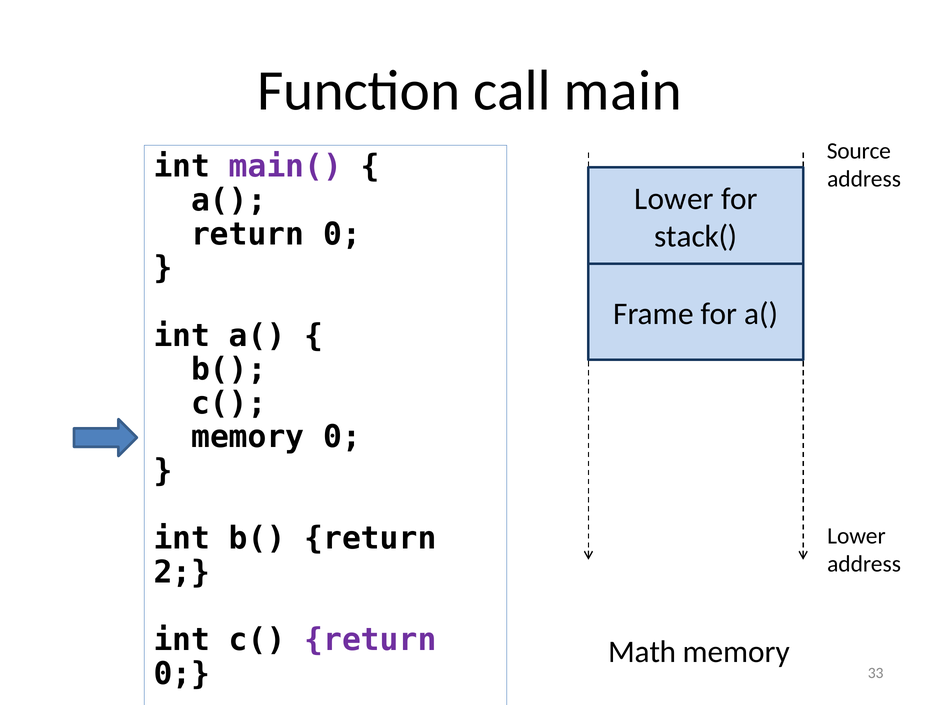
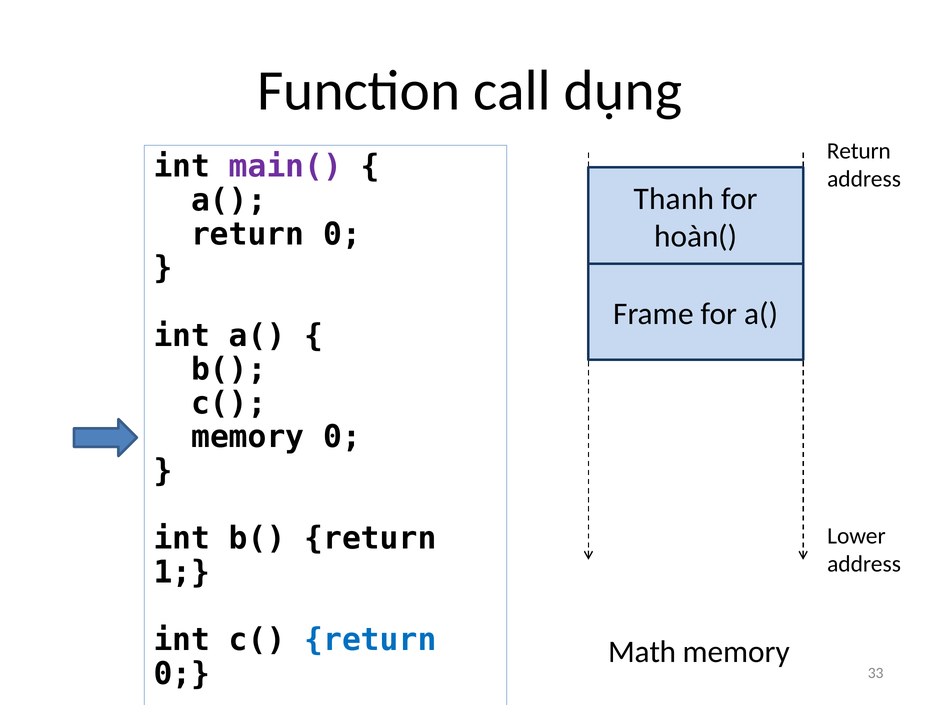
main: main -> dụng
Source at (859, 151): Source -> Return
Lower at (674, 199): Lower -> Thanh
stack(: stack( -> hoàn(
2: 2 -> 1
return at (370, 640) colour: purple -> blue
